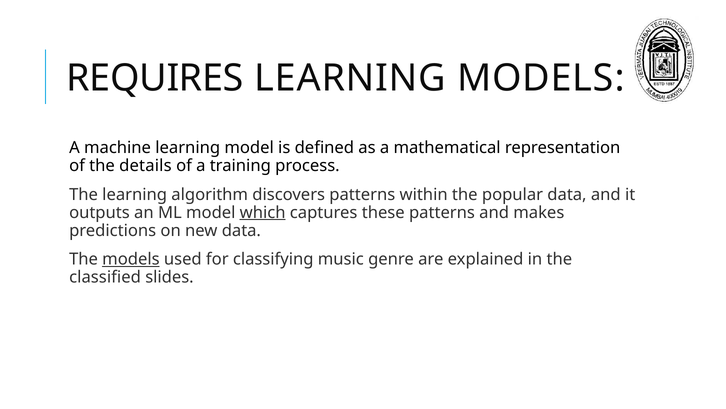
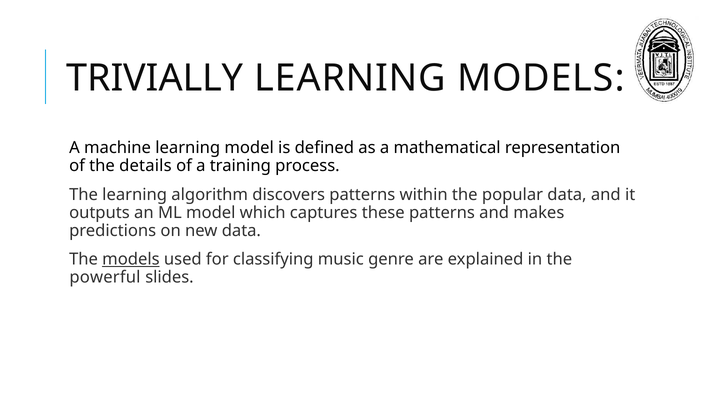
REQUIRES: REQUIRES -> TRIVIALLY
which underline: present -> none
classified: classified -> powerful
